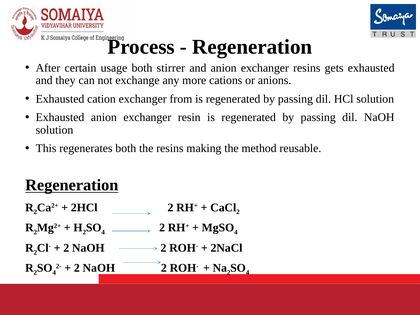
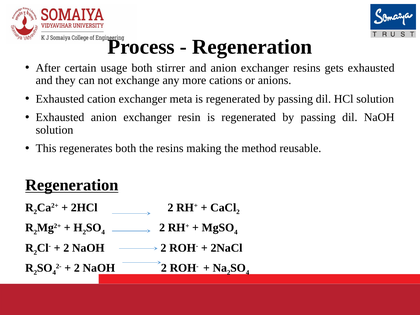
from: from -> meta
